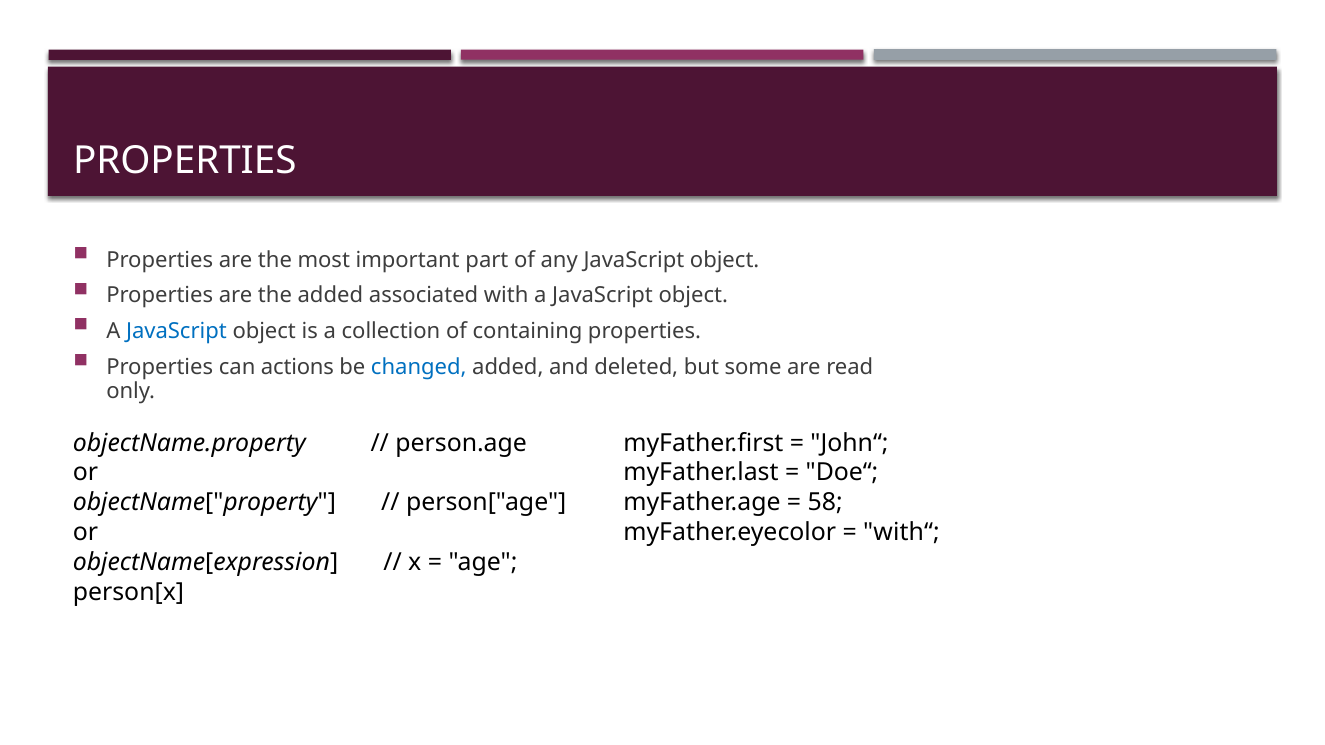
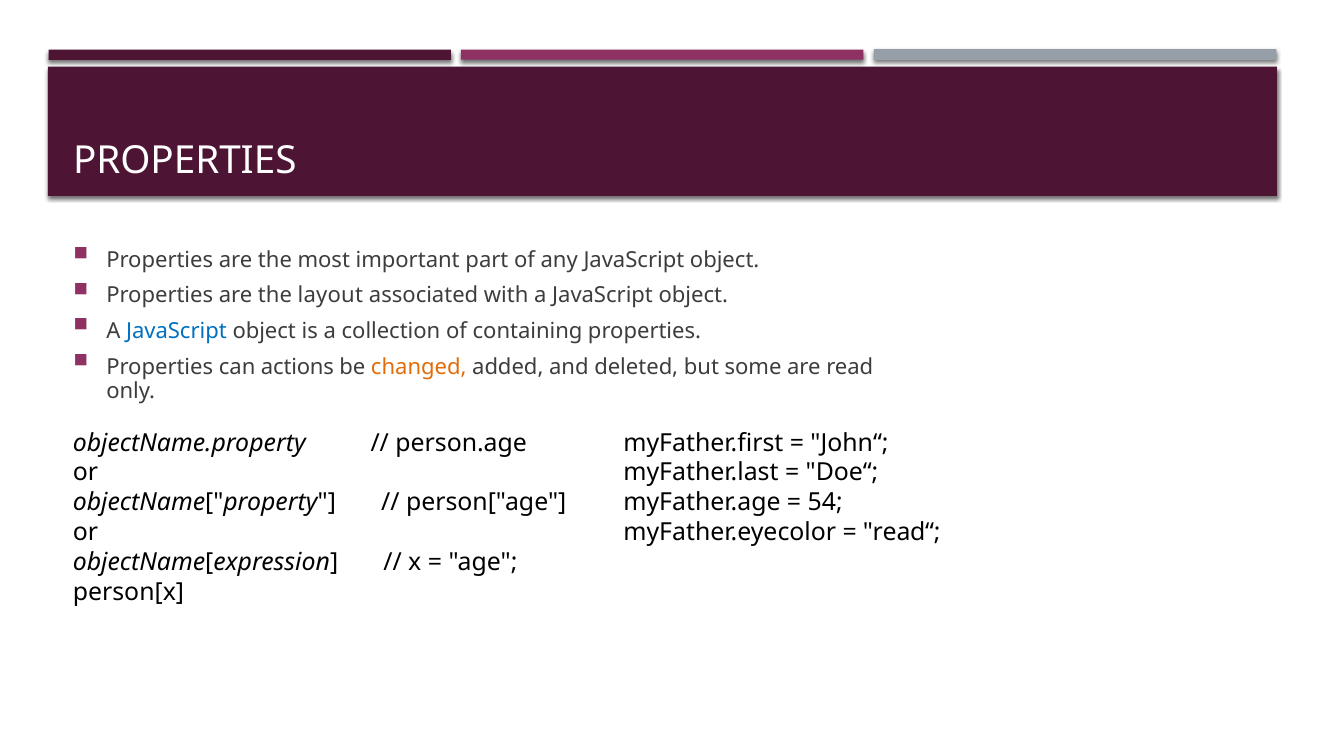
the added: added -> layout
changed colour: blue -> orange
58: 58 -> 54
with“: with“ -> read“
